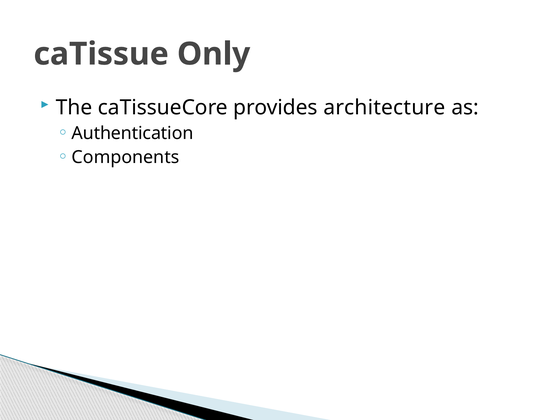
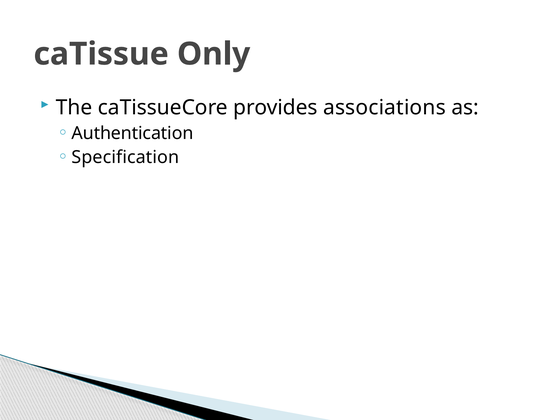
architecture: architecture -> associations
Components: Components -> Specification
